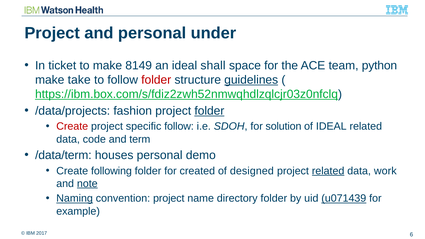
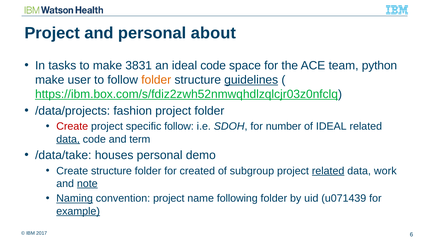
under: under -> about
ticket: ticket -> tasks
8149: 8149 -> 3831
ideal shall: shall -> code
take: take -> user
folder at (156, 80) colour: red -> orange
folder at (209, 111) underline: present -> none
solution: solution -> number
data at (68, 139) underline: none -> present
/data/term: /data/term -> /data/take
Create following: following -> structure
designed: designed -> subgroup
directory: directory -> following
u071439 underline: present -> none
example underline: none -> present
